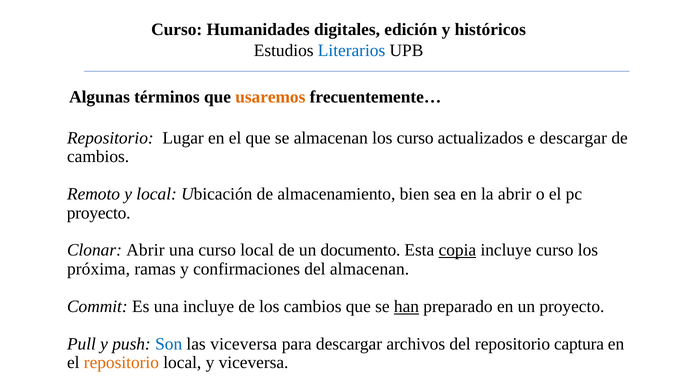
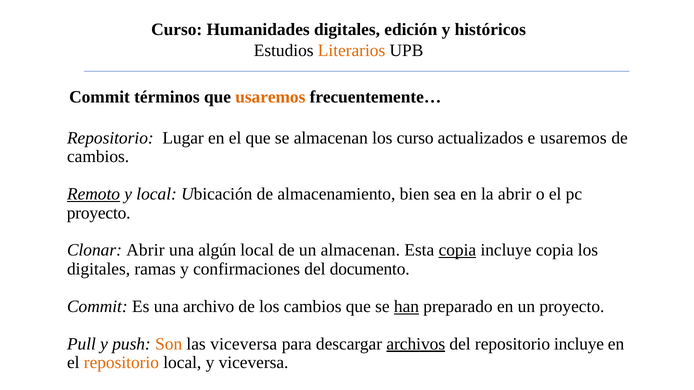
Literarios colour: blue -> orange
Algunas at (100, 97): Algunas -> Commit
e descargar: descargar -> usaremos
Remoto underline: none -> present
una curso: curso -> algún
un documento: documento -> almacenan
incluye curso: curso -> copia
próxima at (99, 269): próxima -> digitales
del almacenan: almacenan -> documento
una incluye: incluye -> archivo
Son colour: blue -> orange
archivos underline: none -> present
repositorio captura: captura -> incluye
